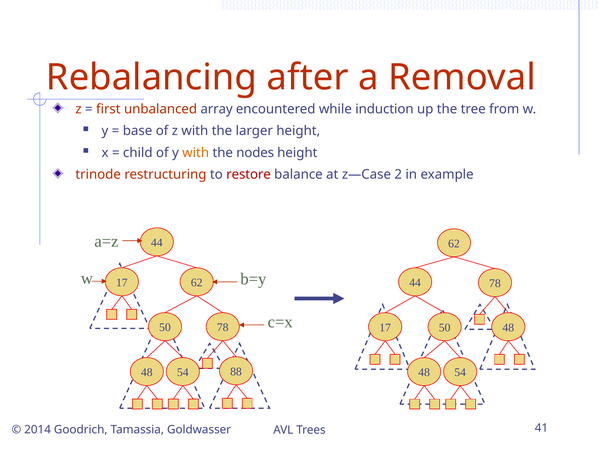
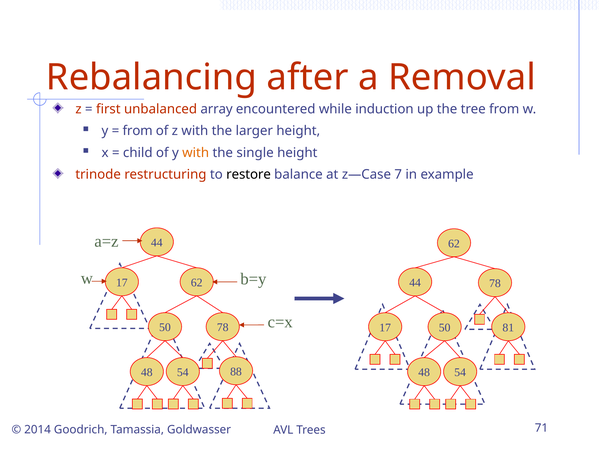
base at (138, 131): base -> from
nodes: nodes -> single
restore colour: red -> black
2: 2 -> 7
50 48: 48 -> 81
41: 41 -> 71
